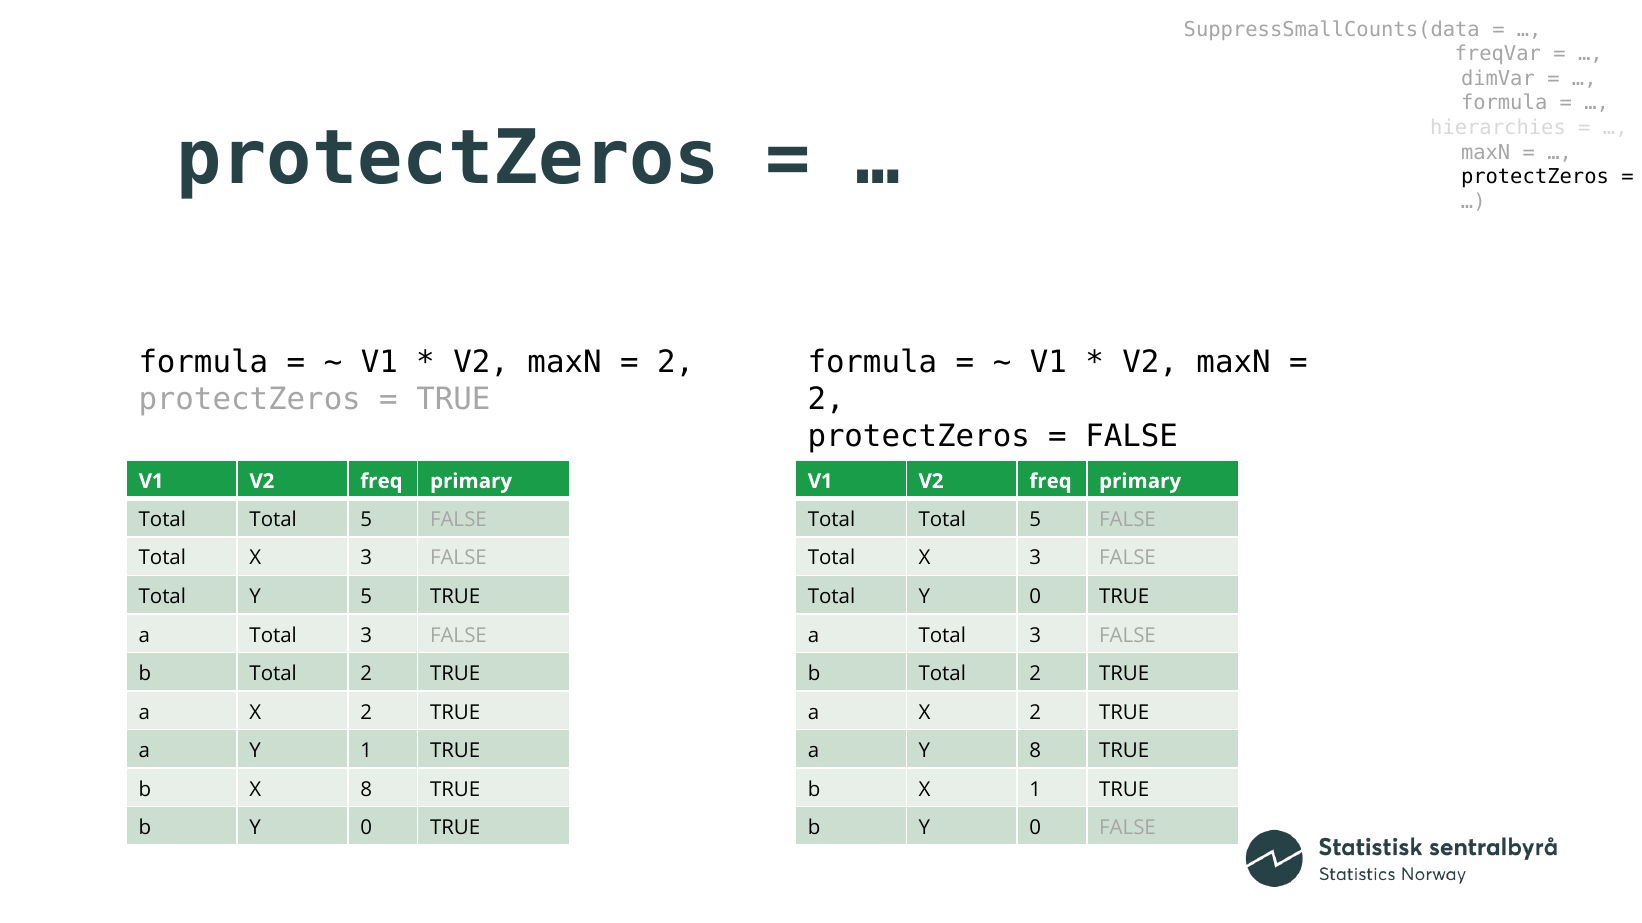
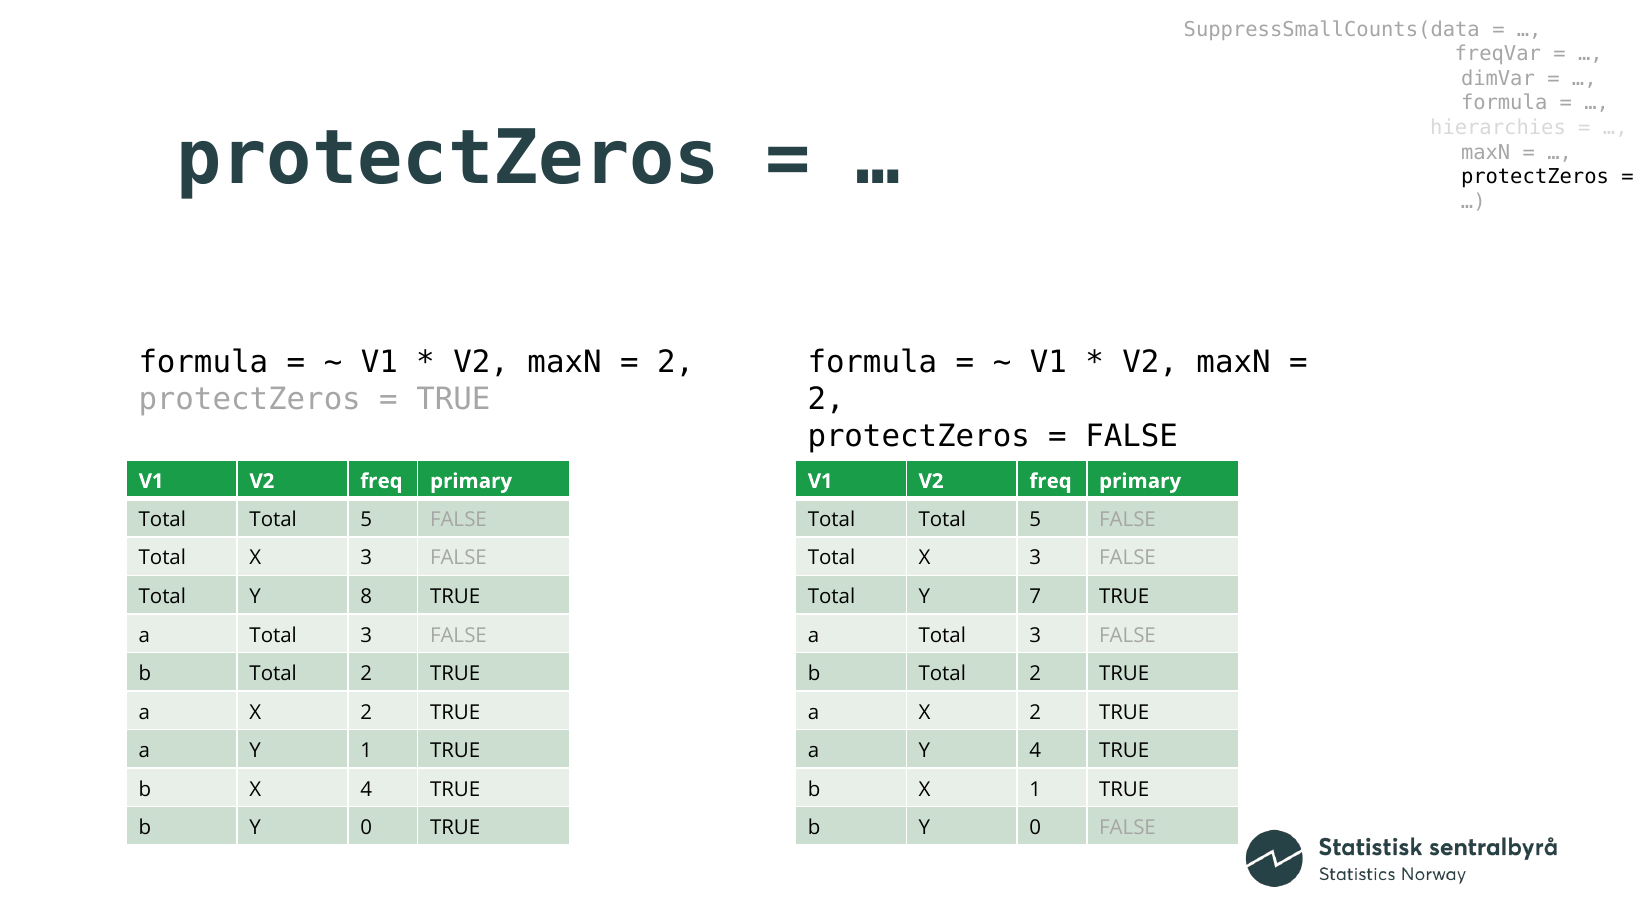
Y 5: 5 -> 8
Total Y 0: 0 -> 7
Y 8: 8 -> 4
X 8: 8 -> 4
